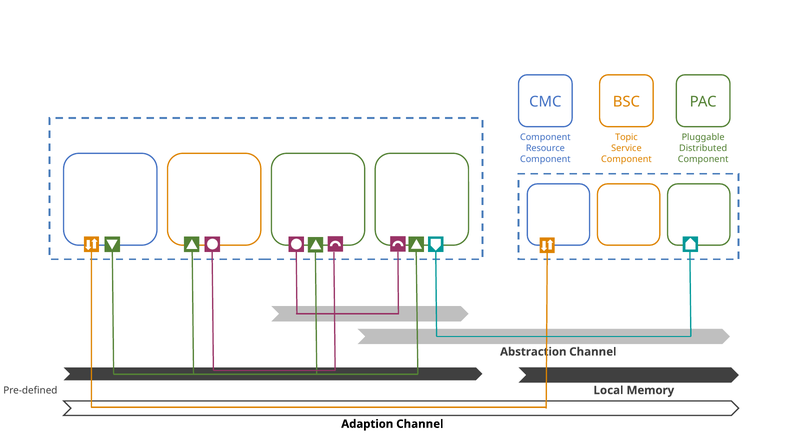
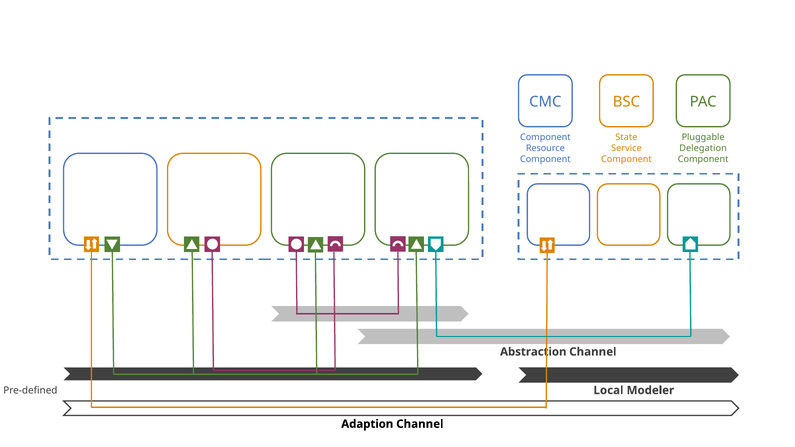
Topic: Topic -> State
Distributed: Distributed -> Delegation
Memory: Memory -> Modeler
